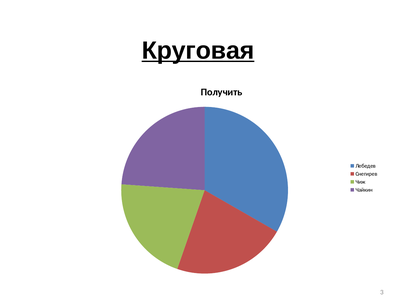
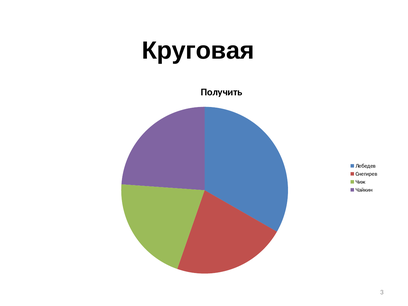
Круговая underline: present -> none
